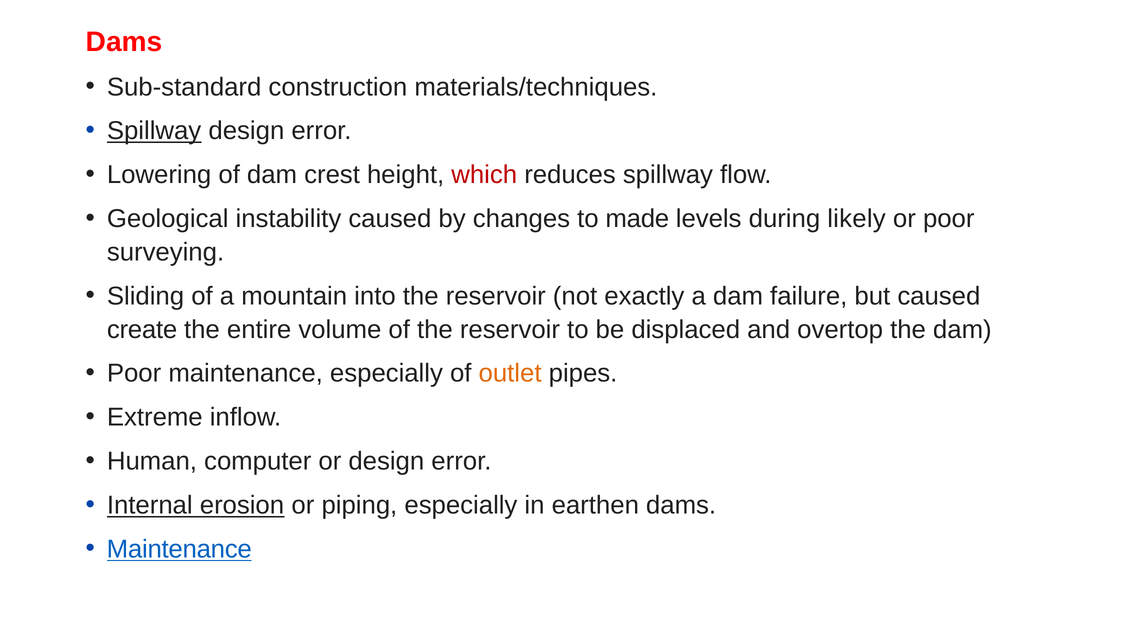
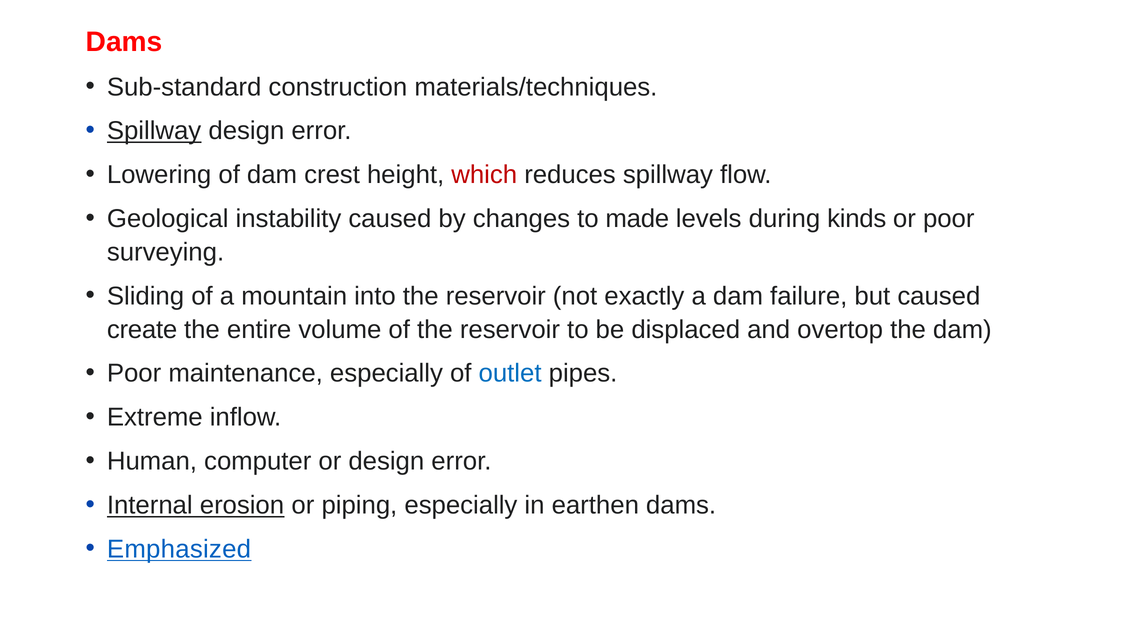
likely: likely -> kinds
outlet colour: orange -> blue
Maintenance at (179, 549): Maintenance -> Emphasized
